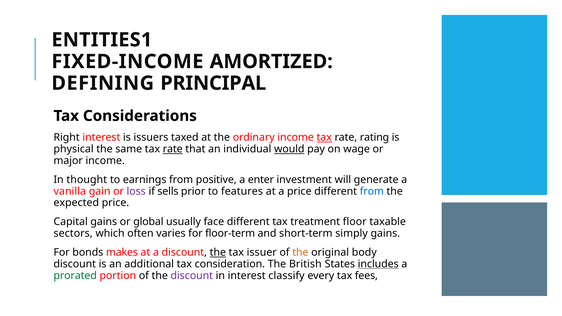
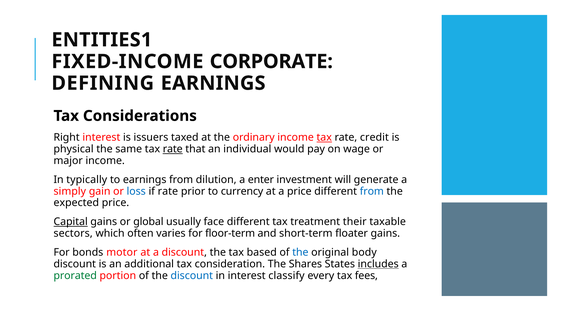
AMORTIZED: AMORTIZED -> CORPORATE
DEFINING PRINCIPAL: PRINCIPAL -> EARNINGS
rating: rating -> credit
would underline: present -> none
thought: thought -> typically
positive: positive -> dilution
vanilla: vanilla -> simply
loss colour: purple -> blue
if sells: sells -> rate
features: features -> currency
Capital underline: none -> present
floor: floor -> their
simply: simply -> floater
makes: makes -> motor
the at (218, 252) underline: present -> none
issuer: issuer -> based
the at (300, 252) colour: orange -> blue
British: British -> Shares
discount at (192, 276) colour: purple -> blue
